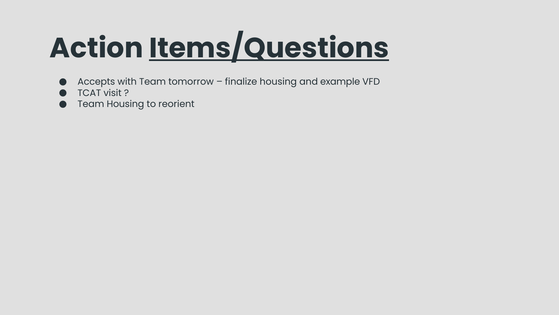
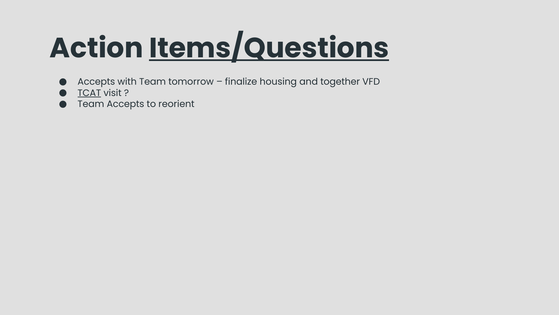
example: example -> together
TCAT underline: none -> present
Team Housing: Housing -> Accepts
